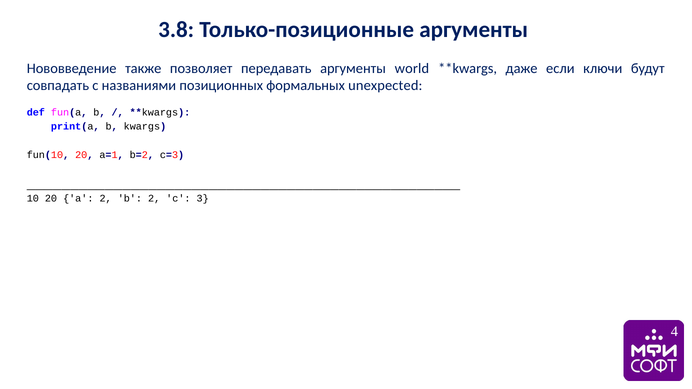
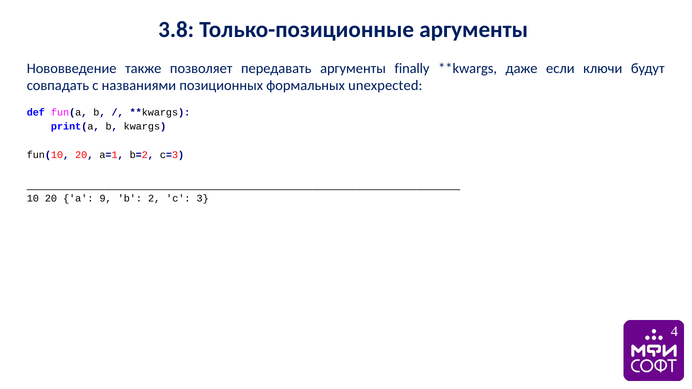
world: world -> finally
a 2: 2 -> 9
